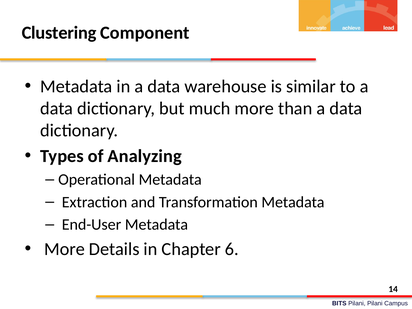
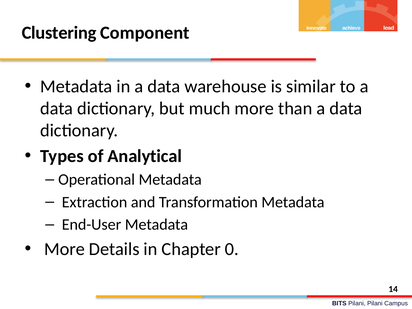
Analyzing: Analyzing -> Analytical
6: 6 -> 0
